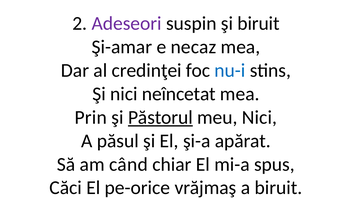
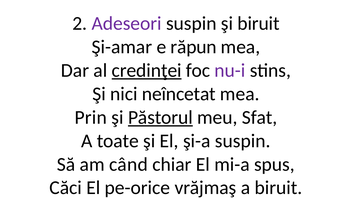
necaz: necaz -> răpun
credinţei underline: none -> present
nu-i colour: blue -> purple
meu Nici: Nici -> Sfat
păsul: păsul -> toate
şi-a apărat: apărat -> suspin
